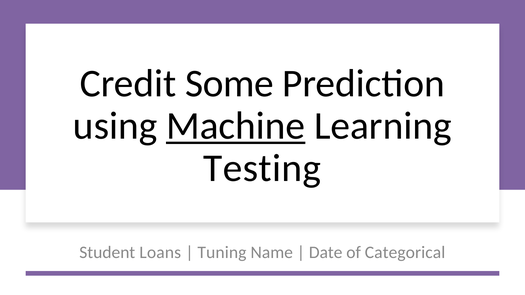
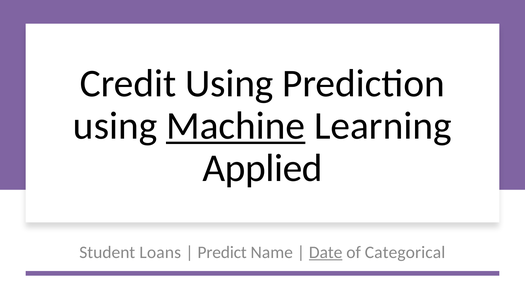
Credit Some: Some -> Using
Testing: Testing -> Applied
Tuning: Tuning -> Predict
Date underline: none -> present
